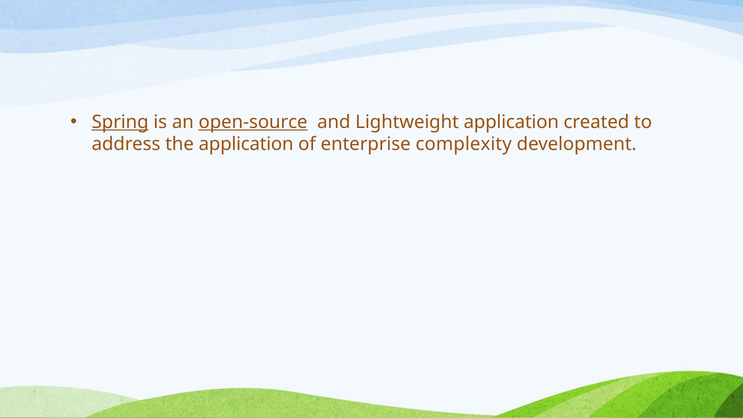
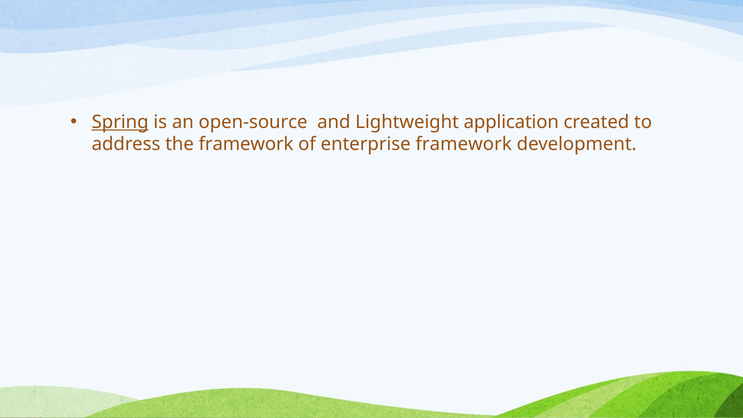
open-source underline: present -> none
the application: application -> framework
enterprise complexity: complexity -> framework
